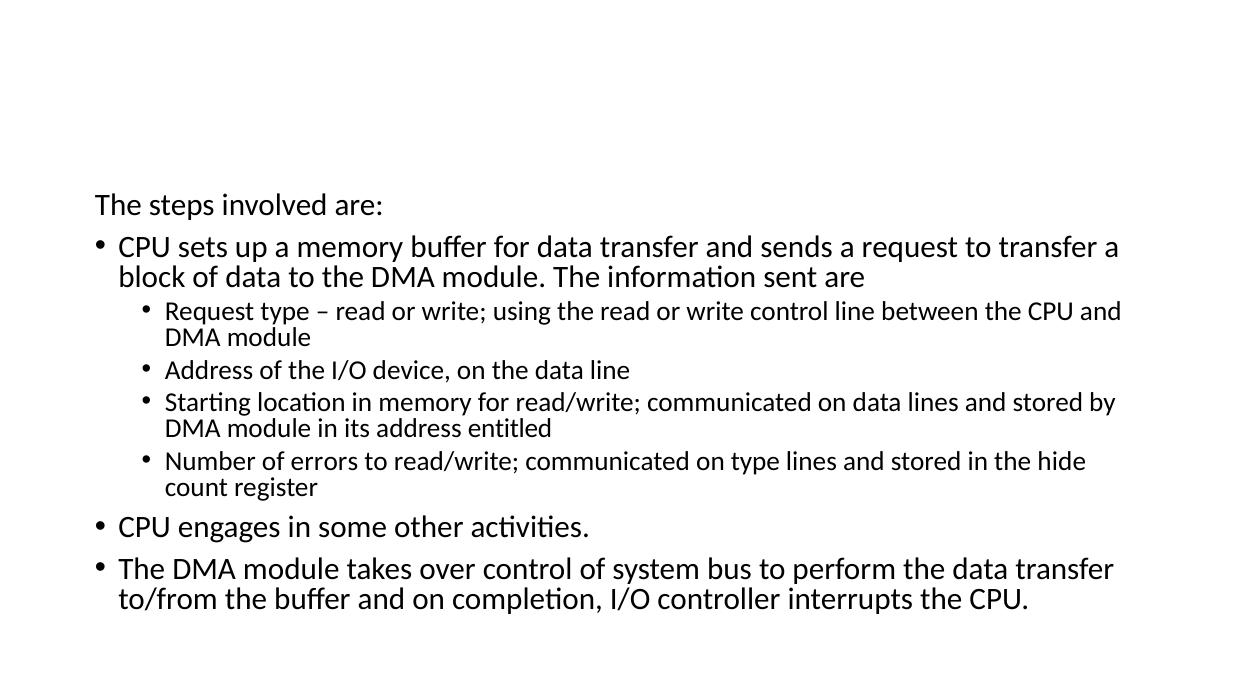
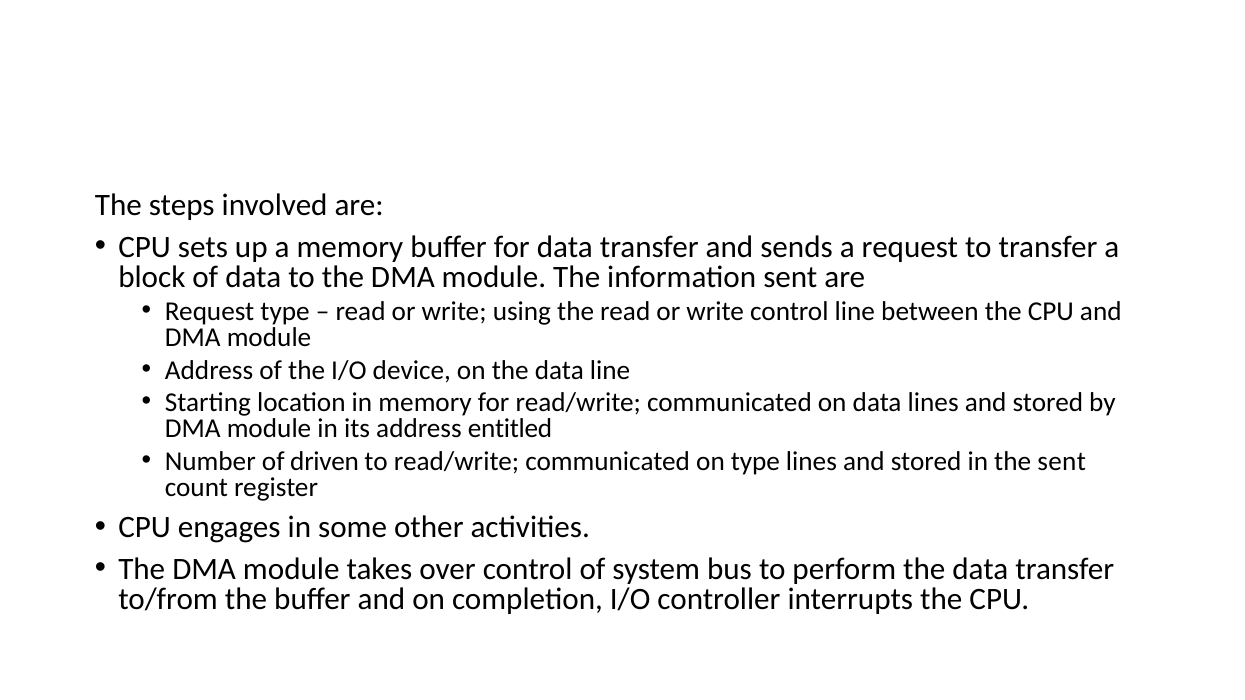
errors: errors -> driven
the hide: hide -> sent
